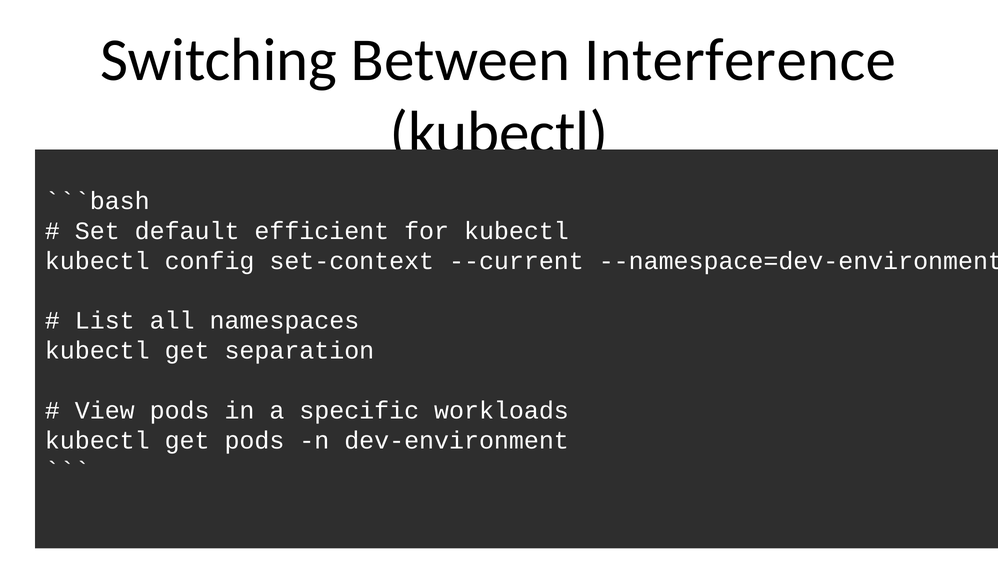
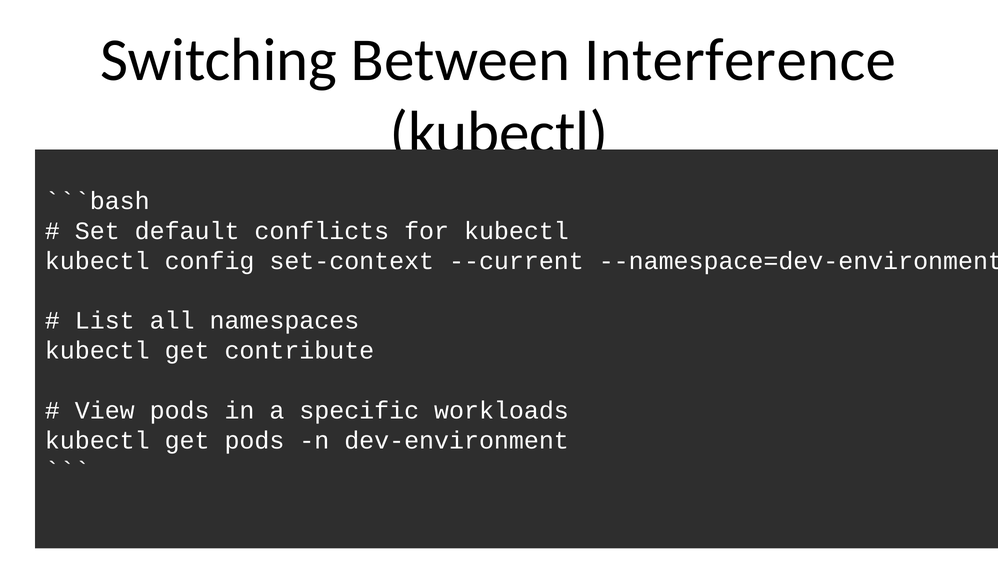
efficient: efficient -> conflicts
separation: separation -> contribute
